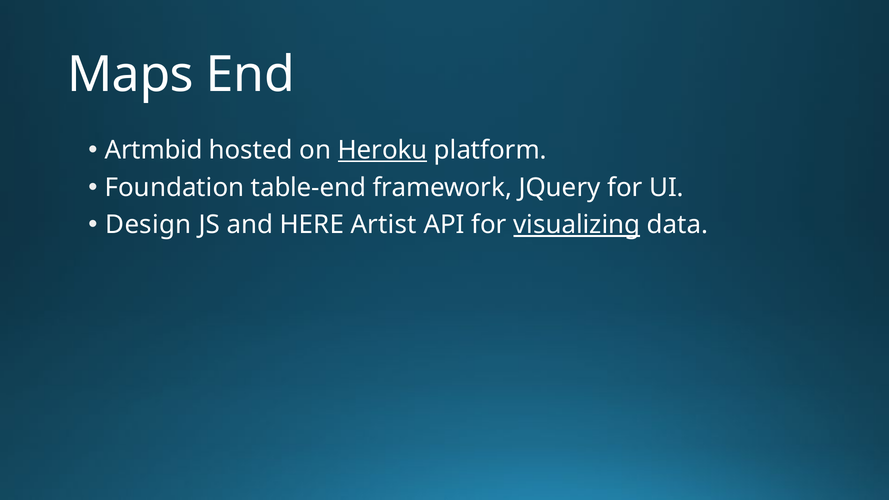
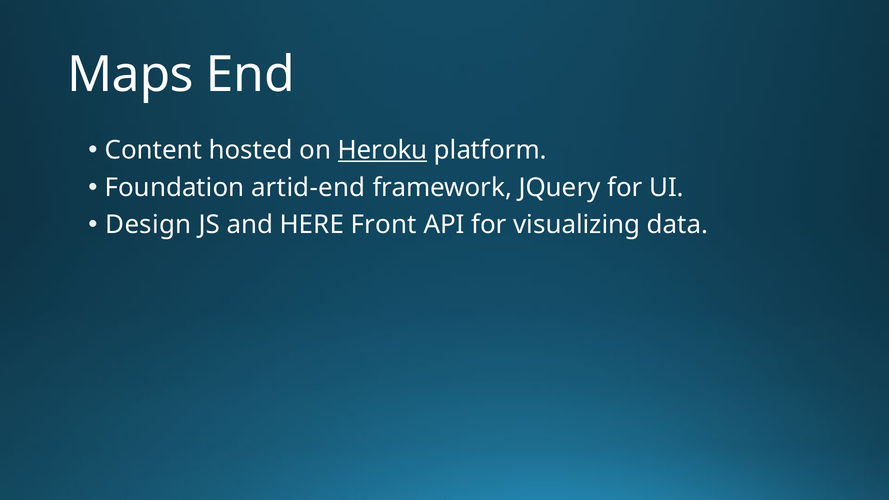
Artmbid: Artmbid -> Content
table-end: table-end -> artid-end
Artist: Artist -> Front
visualizing underline: present -> none
